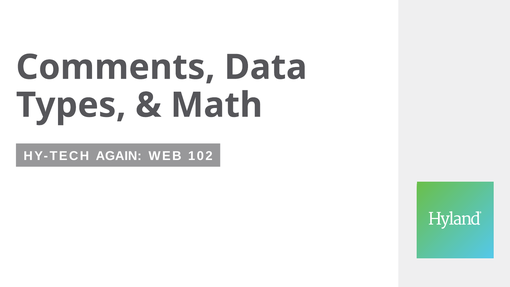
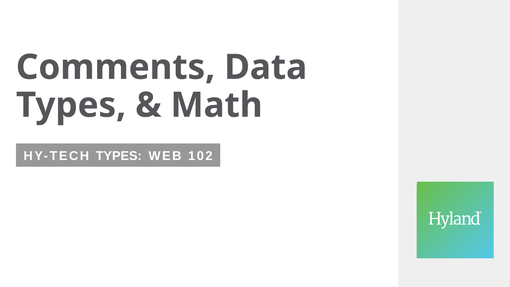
HY-TECH AGAIN: AGAIN -> TYPES
